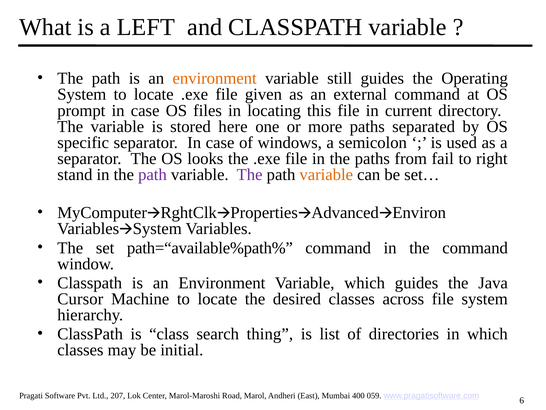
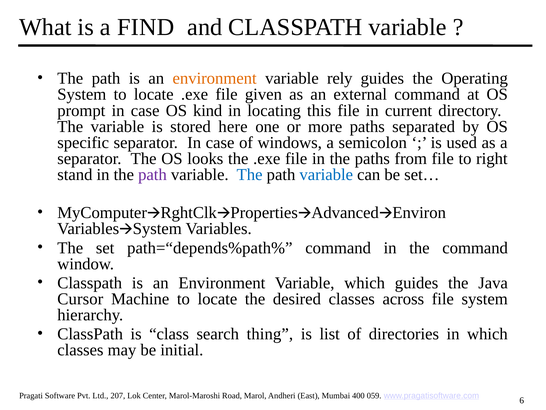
LEFT: LEFT -> FIND
still: still -> rely
files: files -> kind
from fail: fail -> file
The at (250, 174) colour: purple -> blue
variable at (326, 174) colour: orange -> blue
path=“available%path%: path=“available%path% -> path=“depends%path%
